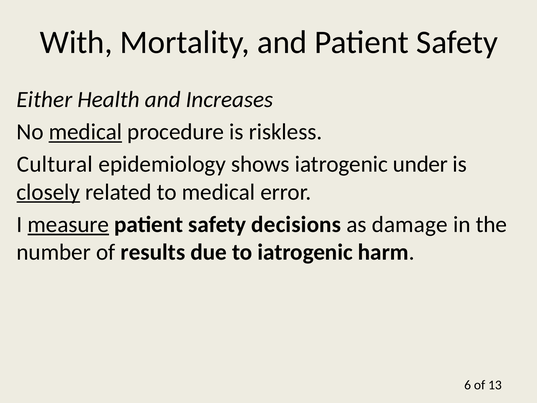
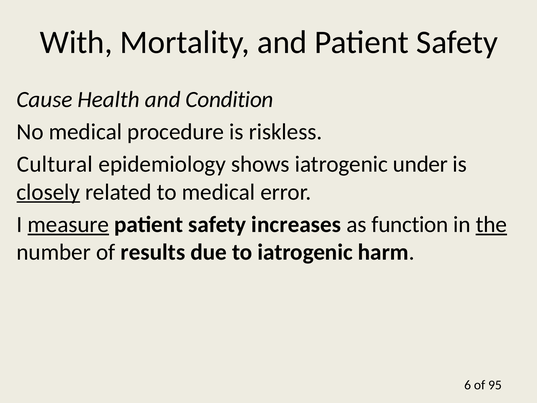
Either: Either -> Cause
Increases: Increases -> Condition
medical at (85, 132) underline: present -> none
decisions: decisions -> increases
damage: damage -> function
the underline: none -> present
13: 13 -> 95
